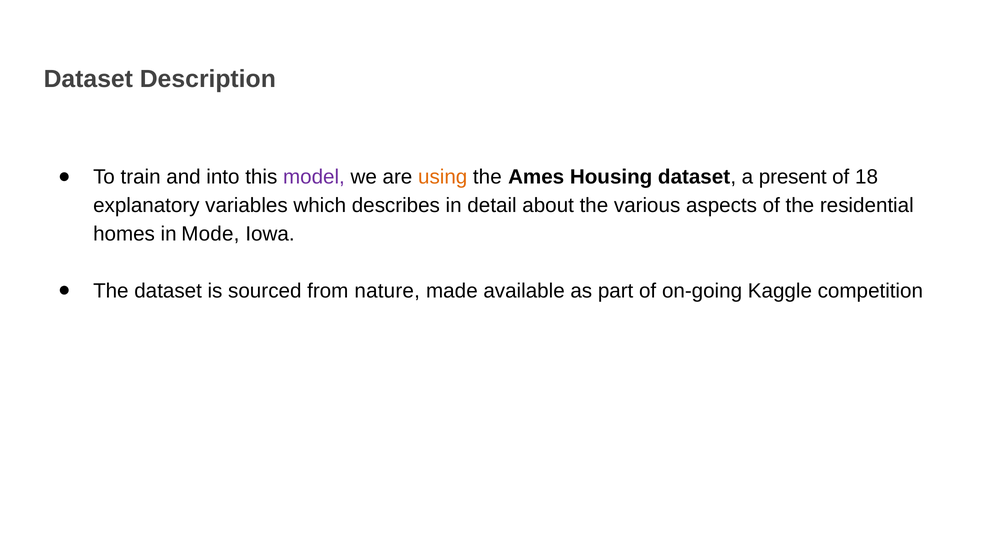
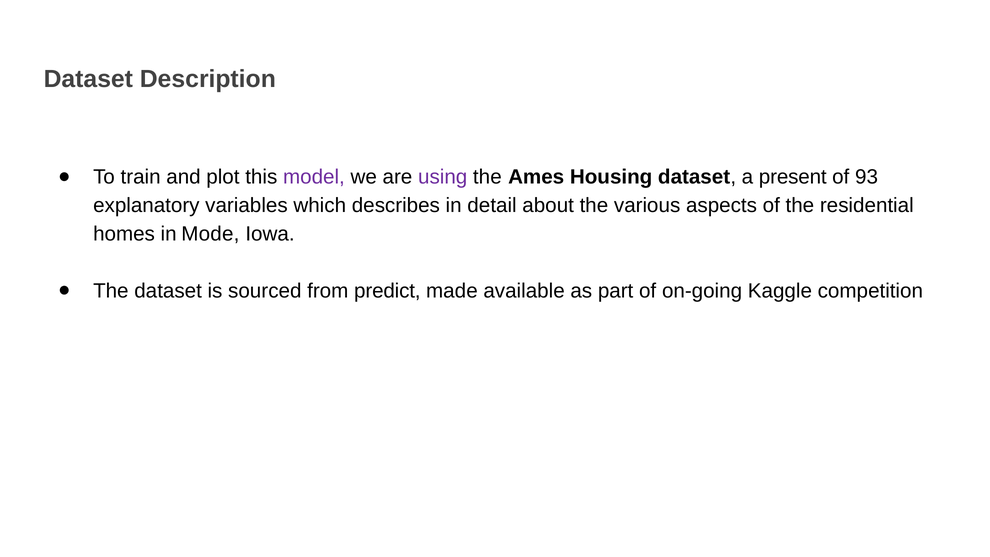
into: into -> plot
using colour: orange -> purple
18: 18 -> 93
nature: nature -> predict
